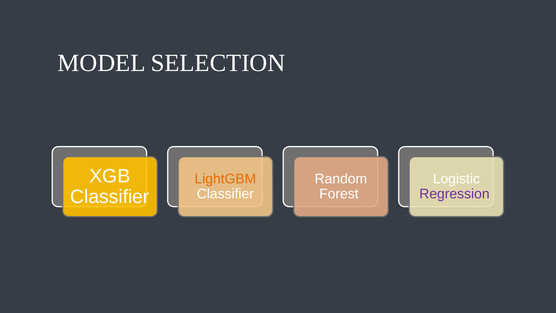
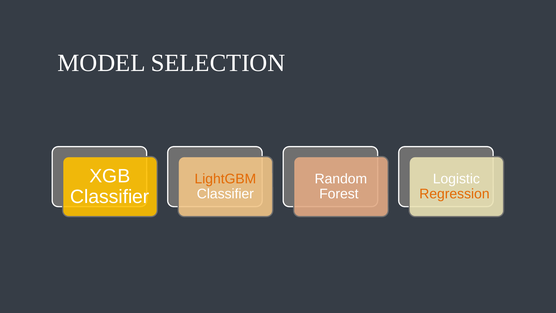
Regression colour: purple -> orange
